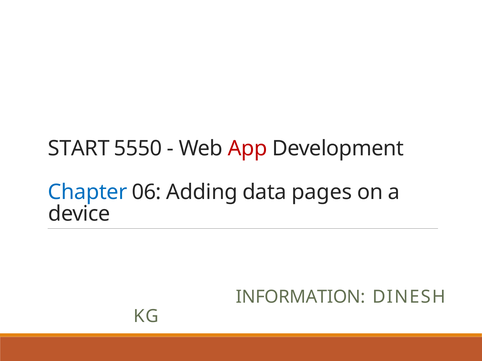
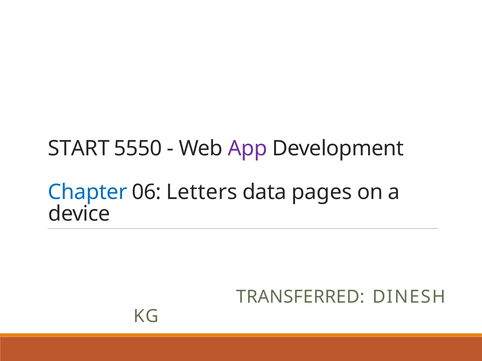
App colour: red -> purple
Adding: Adding -> Letters
INFORMATION: INFORMATION -> TRANSFERRED
